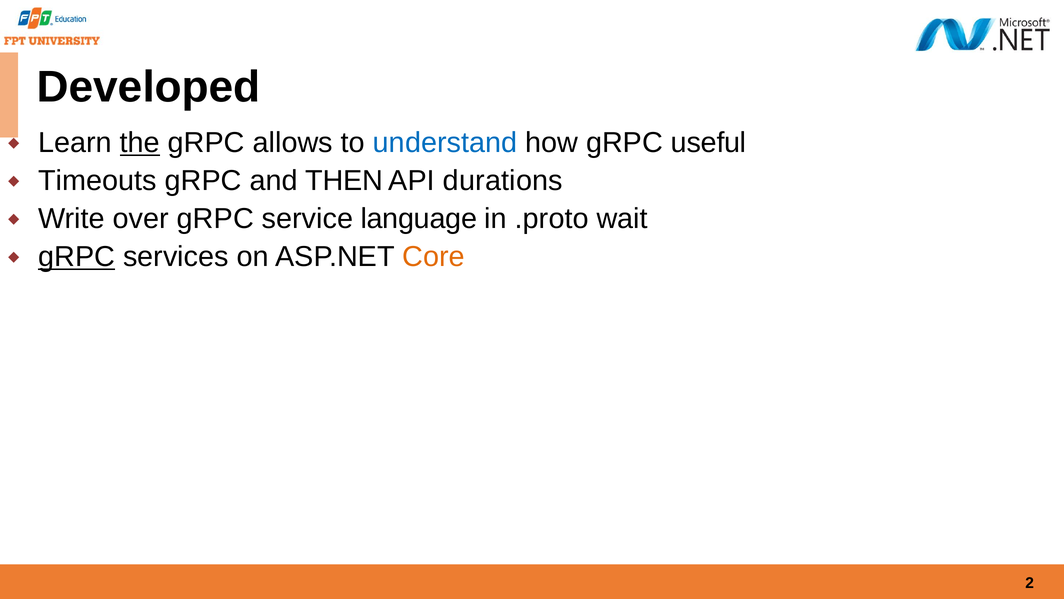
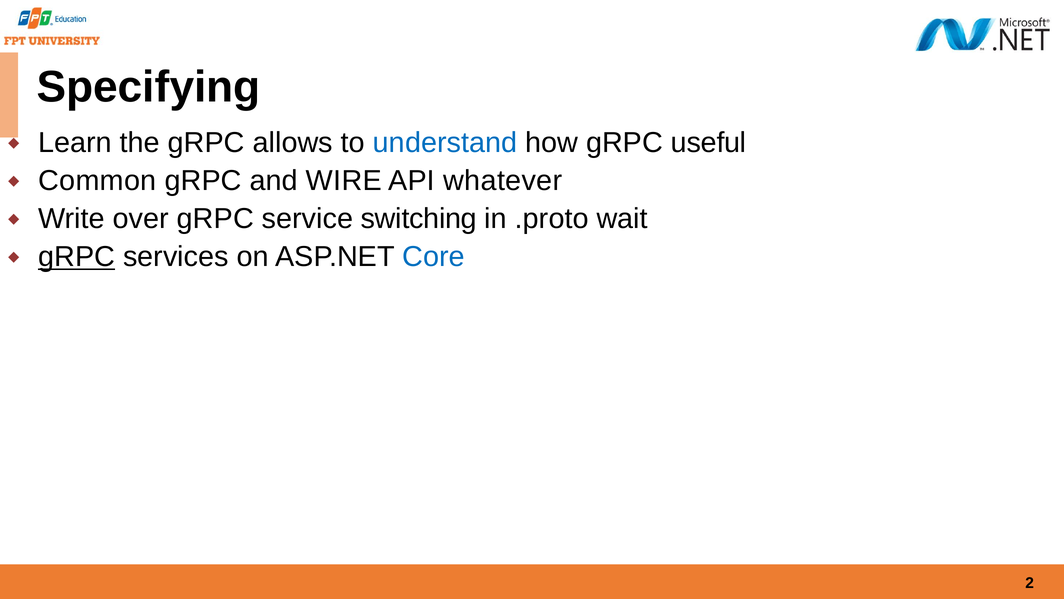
Developed: Developed -> Specifying
the underline: present -> none
Timeouts: Timeouts -> Common
THEN: THEN -> WIRE
durations: durations -> whatever
language: language -> switching
Core colour: orange -> blue
